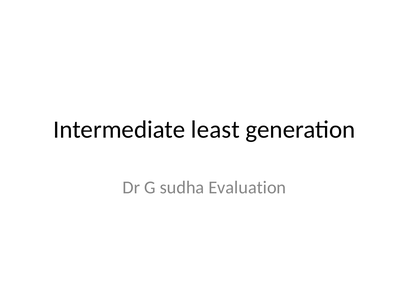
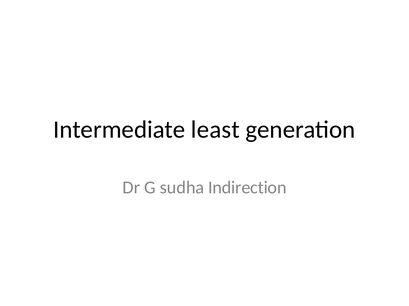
Evaluation: Evaluation -> Indirection
